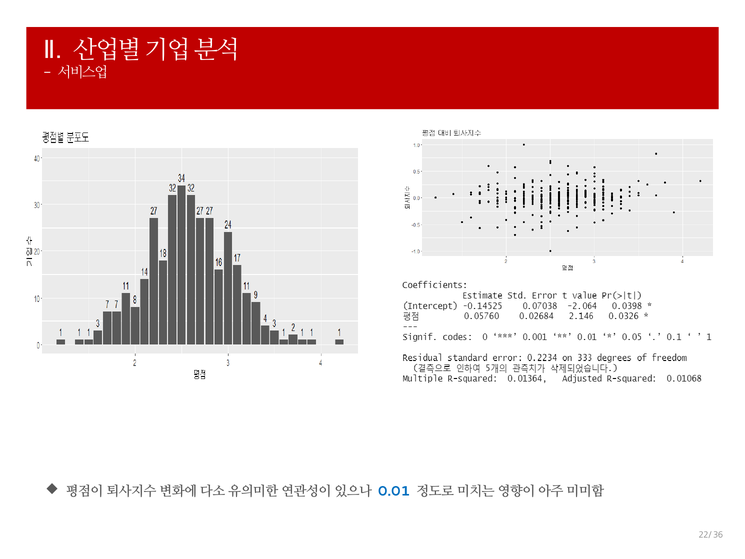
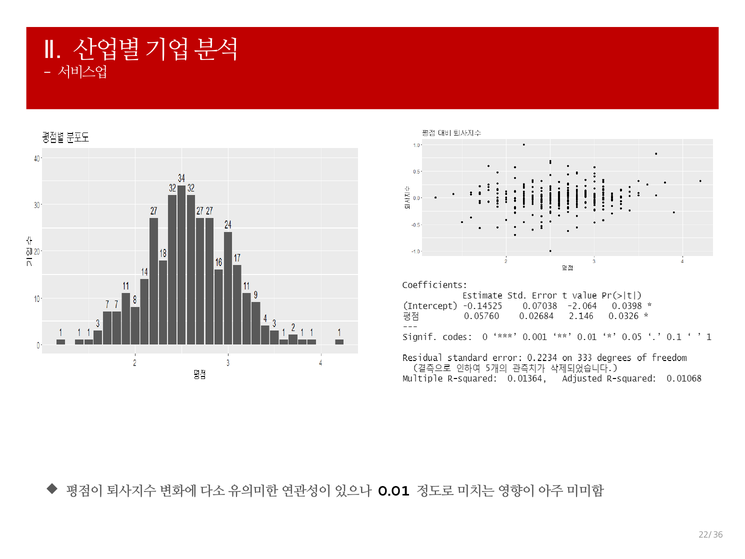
0.01 colour: blue -> black
